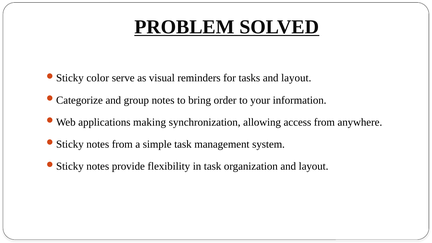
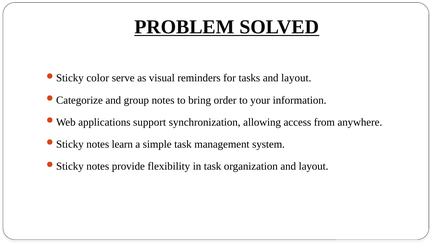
making: making -> support
notes from: from -> learn
